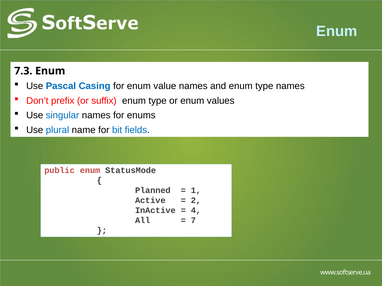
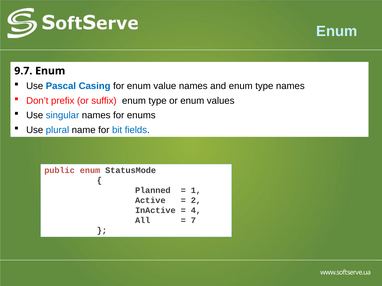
7.3: 7.3 -> 9.7
